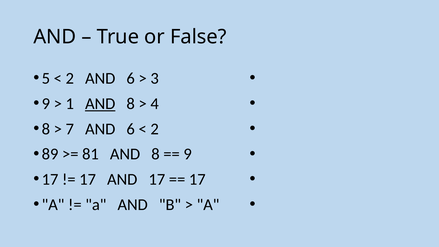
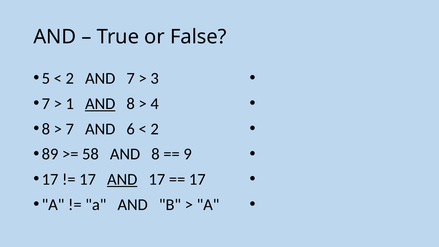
2 AND 6: 6 -> 7
9 at (46, 104): 9 -> 7
81: 81 -> 58
AND at (122, 179) underline: none -> present
